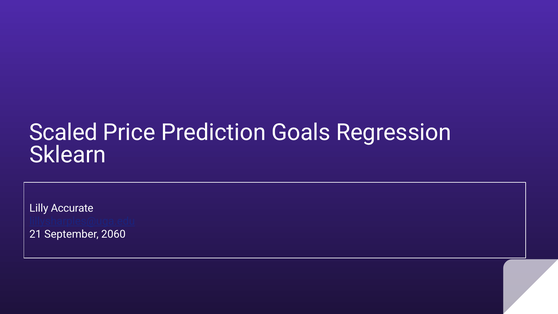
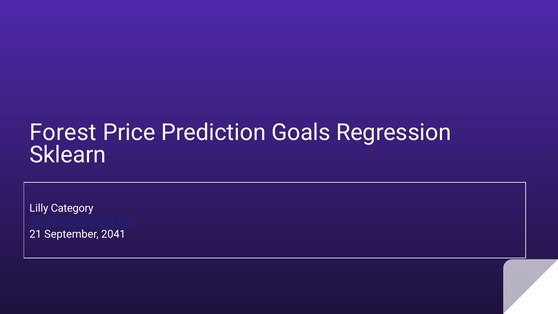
Scaled: Scaled -> Forest
Accurate: Accurate -> Category
2060: 2060 -> 2041
